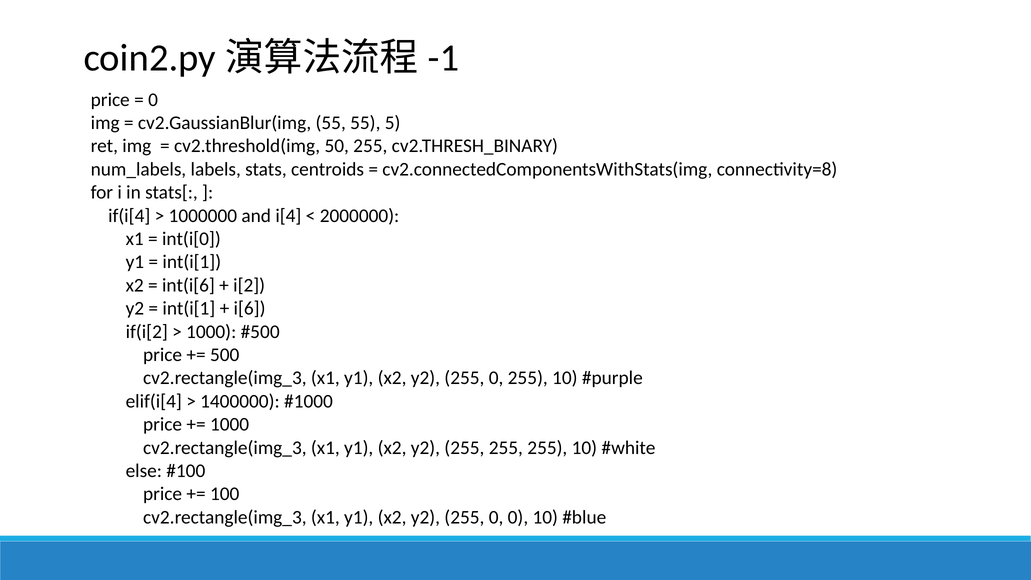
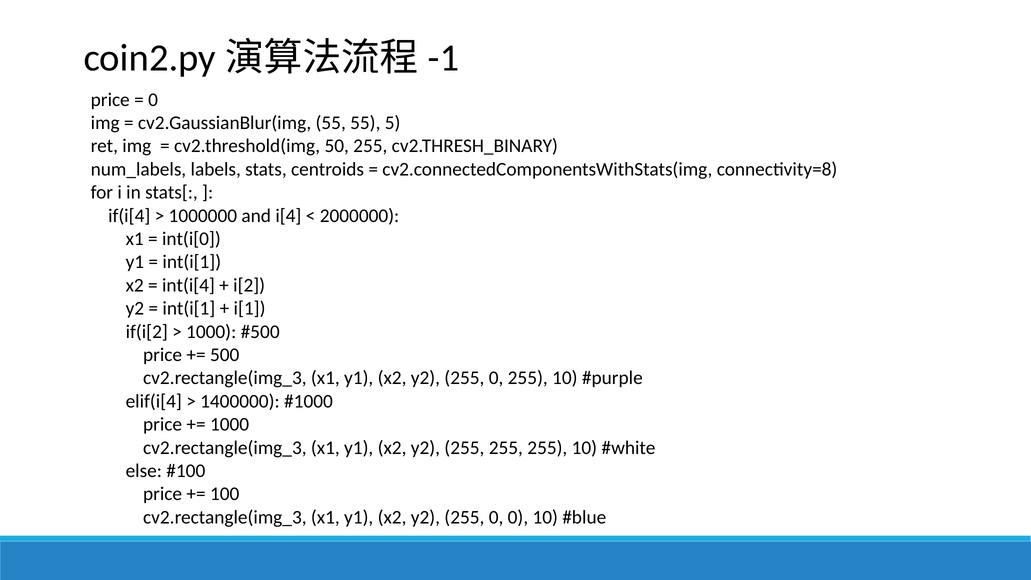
int(i[6: int(i[6 -> int(i[4
i[6: i[6 -> i[1
